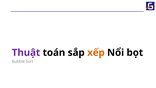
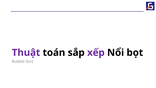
xếp colour: orange -> purple
